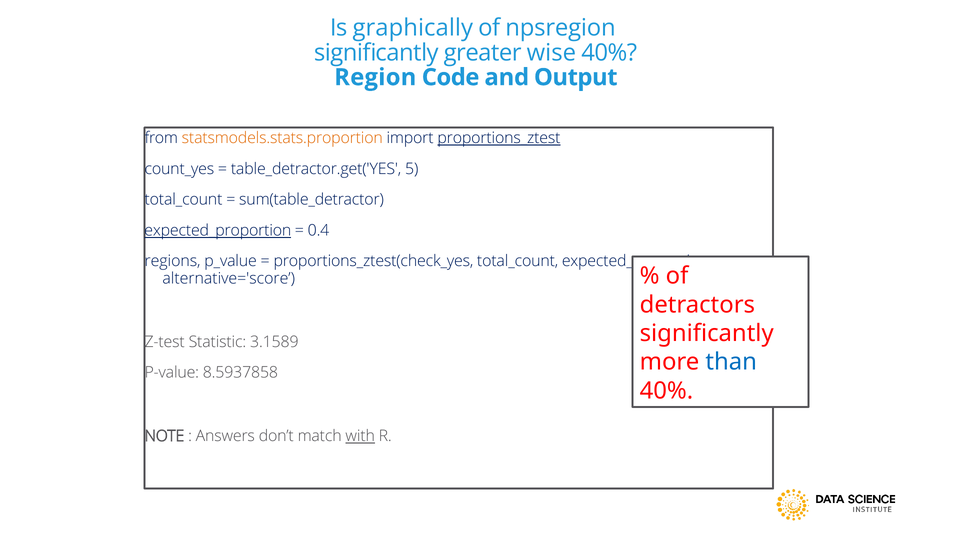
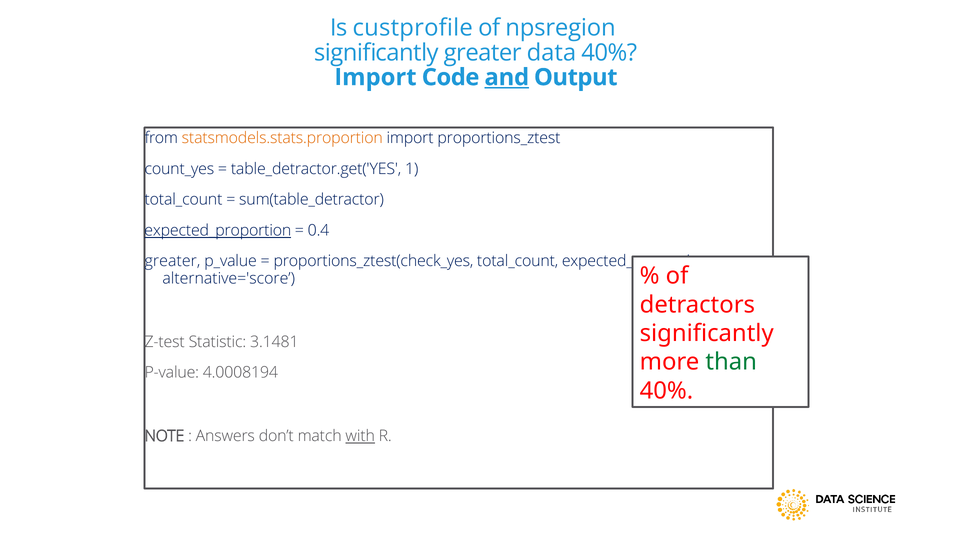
graphically: graphically -> custprofile
wise: wise -> data
Region at (375, 77): Region -> Import
and underline: none -> present
proportions_ztest underline: present -> none
5: 5 -> 1
regions at (173, 261): regions -> greater
3.1589: 3.1589 -> 3.1481
than colour: blue -> green
8.5937858: 8.5937858 -> 4.0008194
